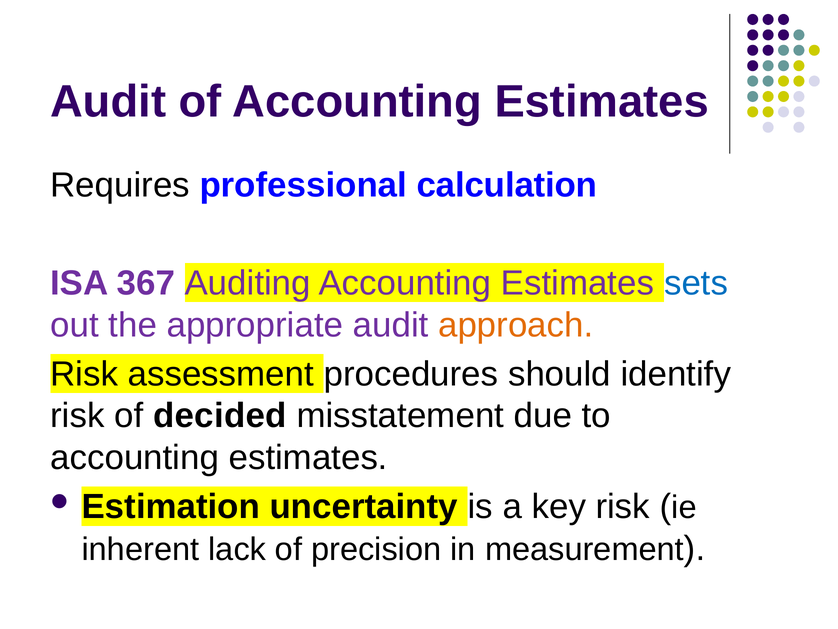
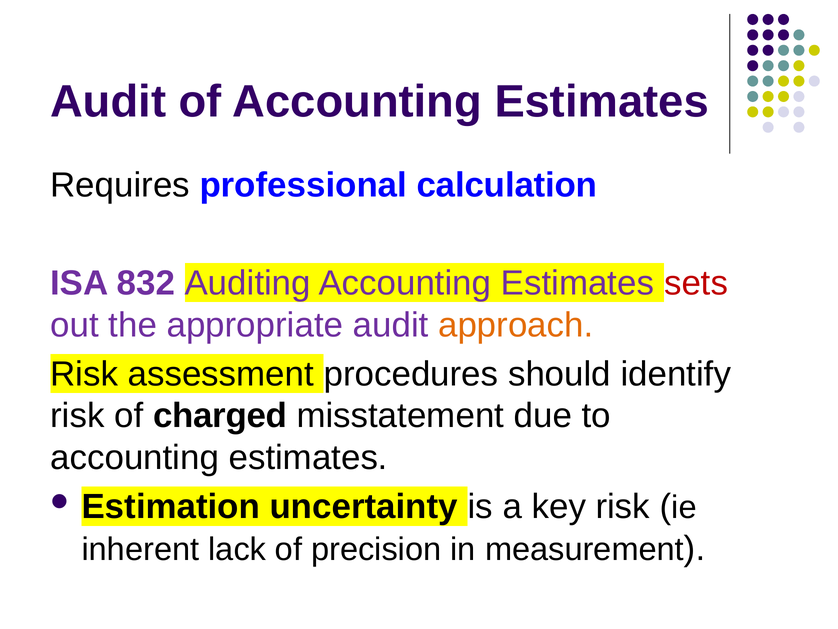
367: 367 -> 832
sets colour: blue -> red
decided: decided -> charged
